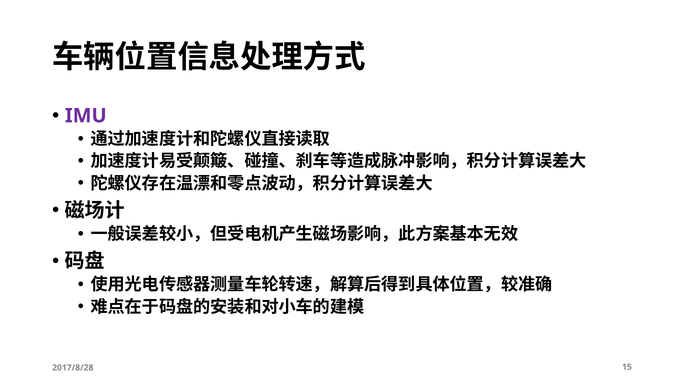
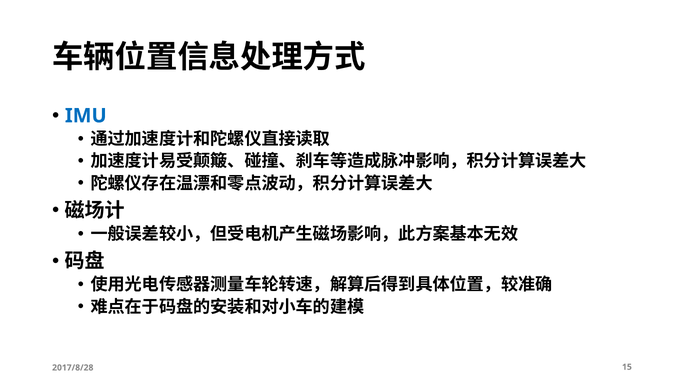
IMU colour: purple -> blue
